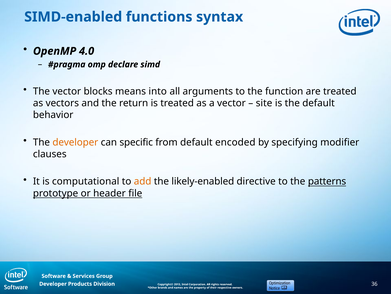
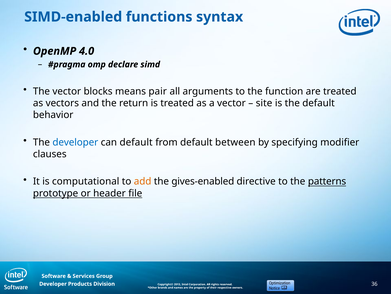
into: into -> pair
developer at (75, 142) colour: orange -> blue
can specific: specific -> default
encoded: encoded -> between
likely-enabled: likely-enabled -> gives-enabled
